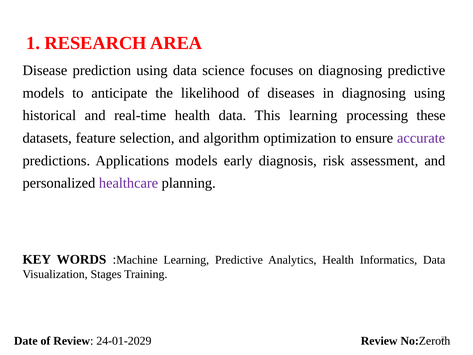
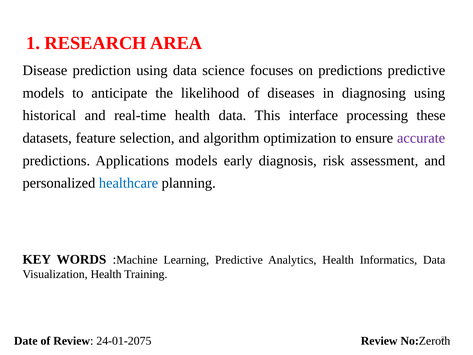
on diagnosing: diagnosing -> predictions
This learning: learning -> interface
healthcare colour: purple -> blue
Visualization Stages: Stages -> Health
24-01-2029: 24-01-2029 -> 24-01-2075
